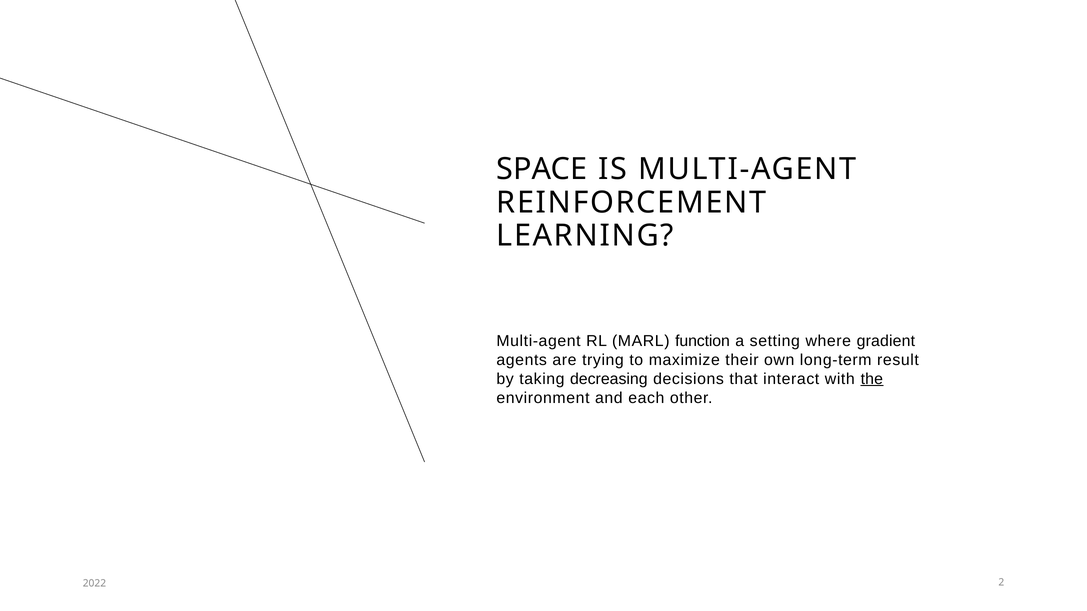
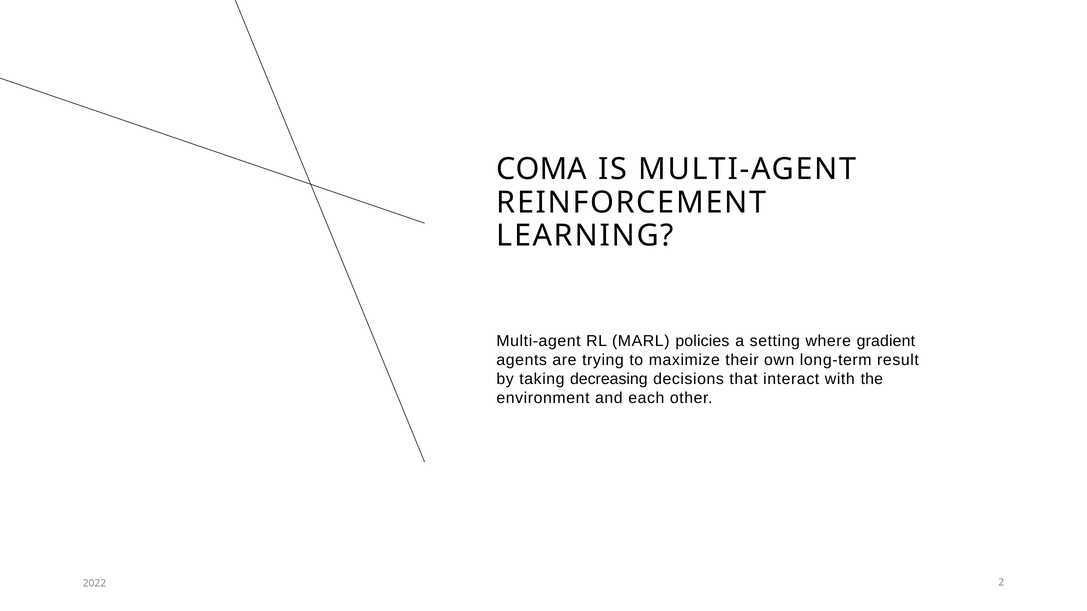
SPACE: SPACE -> COMA
function: function -> policies
the underline: present -> none
